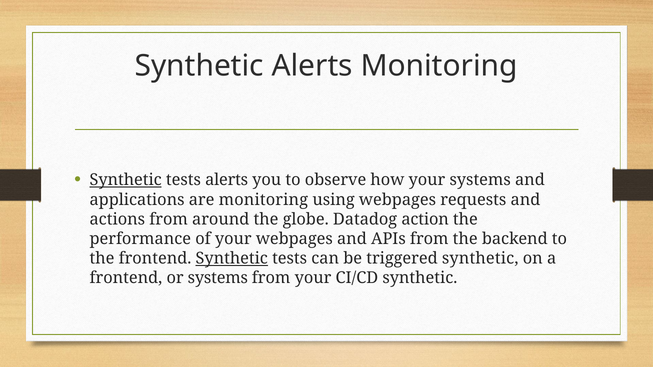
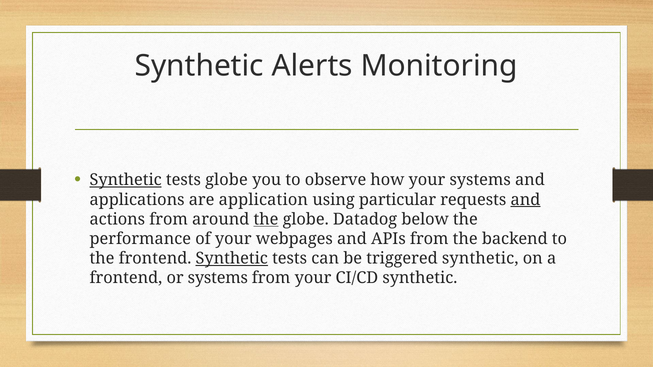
tests alerts: alerts -> globe
are monitoring: monitoring -> application
using webpages: webpages -> particular
and at (525, 200) underline: none -> present
the at (266, 219) underline: none -> present
action: action -> below
